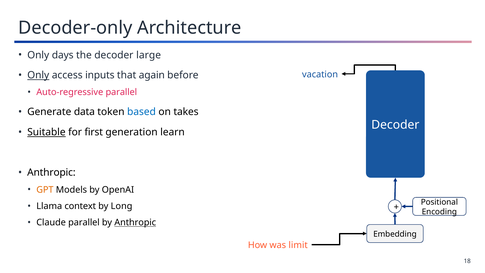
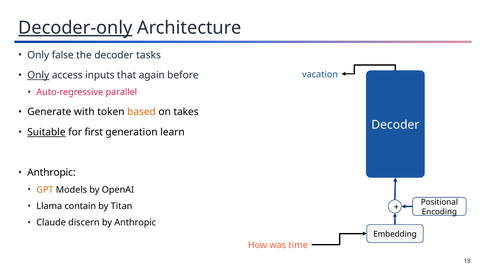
Decoder-only underline: none -> present
days: days -> false
large: large -> tasks
data: data -> with
based colour: blue -> orange
context: context -> contain
Long: Long -> Titan
Claude parallel: parallel -> discern
Anthropic at (135, 222) underline: present -> none
limit: limit -> time
